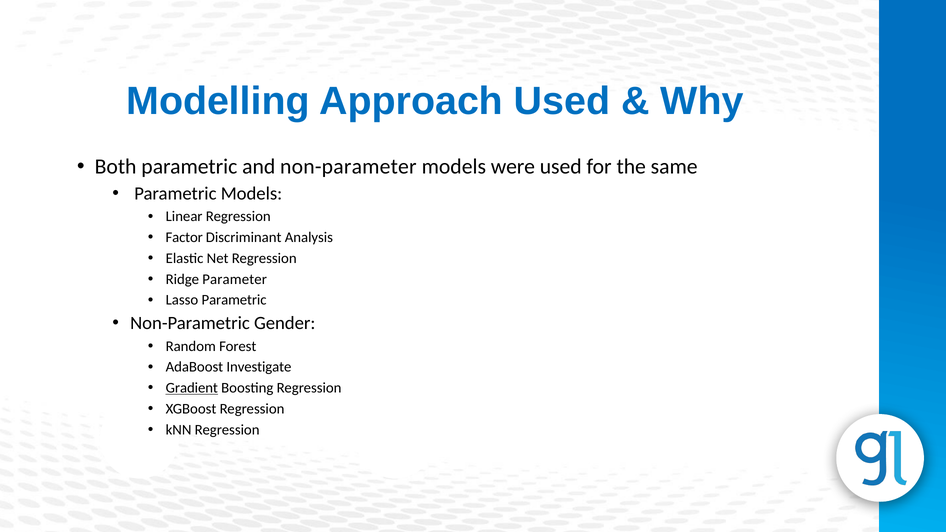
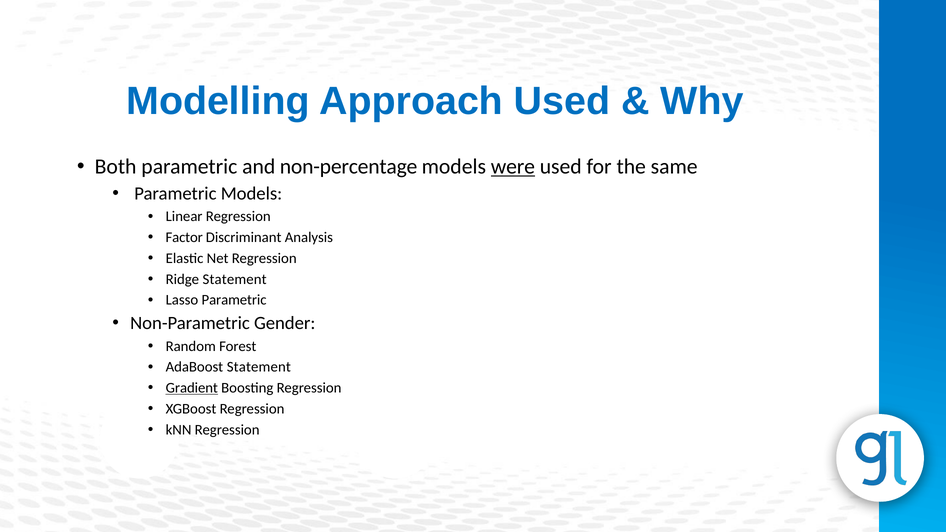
non-parameter: non-parameter -> non-percentage
were underline: none -> present
Ridge Parameter: Parameter -> Statement
AdaBoost Investigate: Investigate -> Statement
